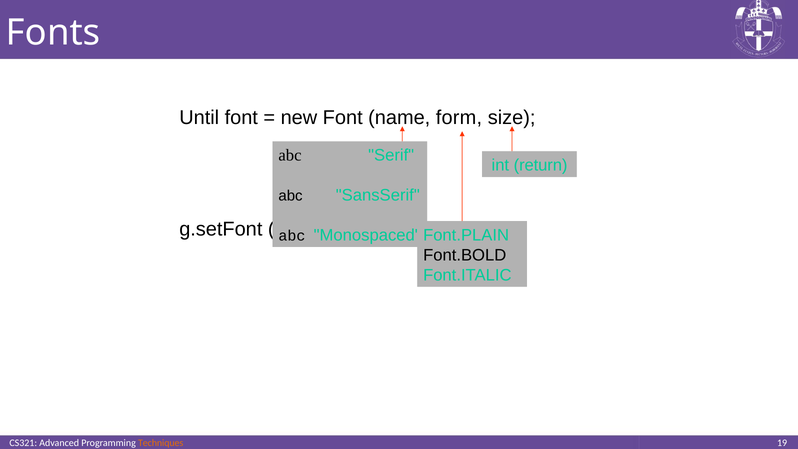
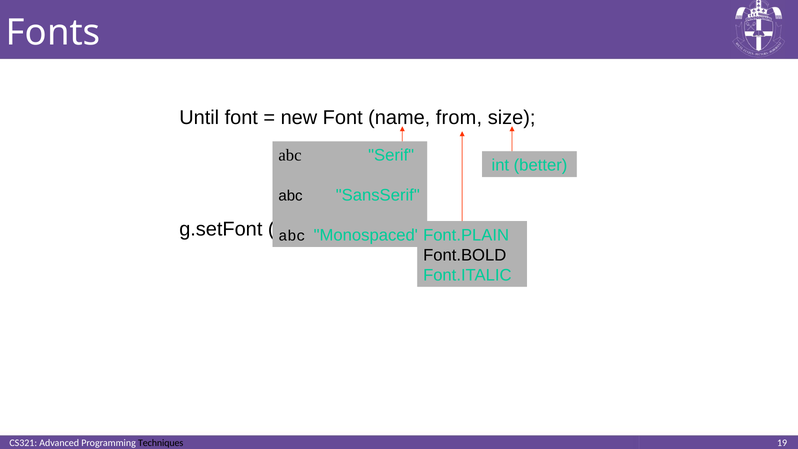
form: form -> from
return: return -> better
Techniques colour: orange -> black
